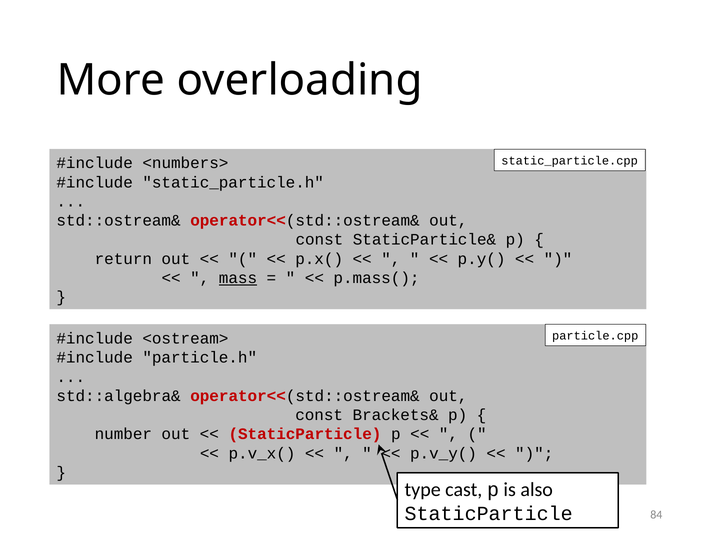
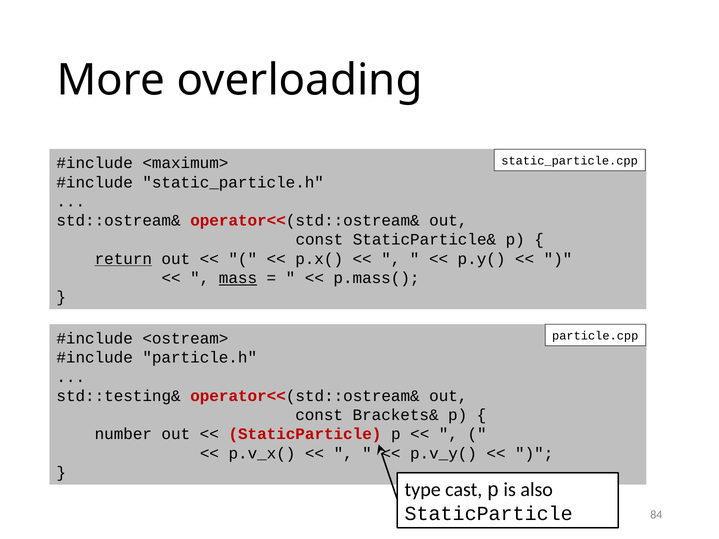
<numbers>: <numbers> -> <maximum>
return underline: none -> present
std::algebra&: std::algebra& -> std::testing&
